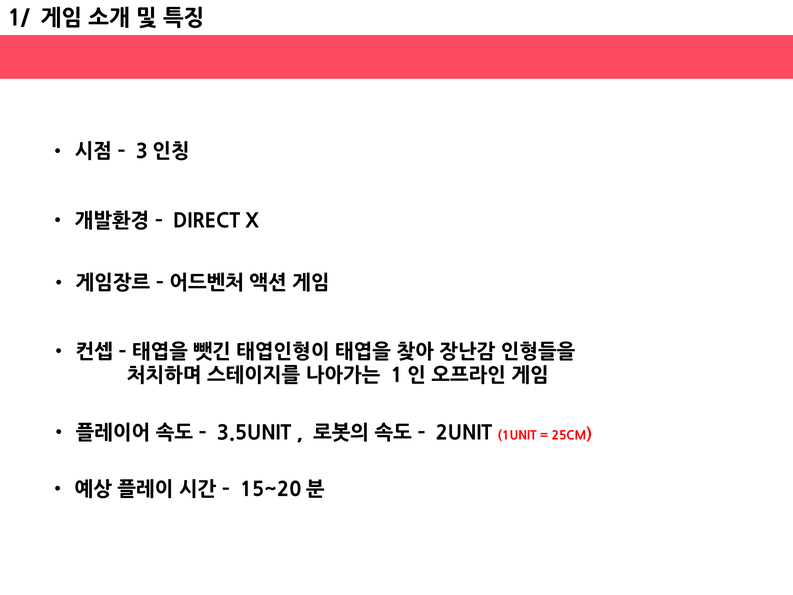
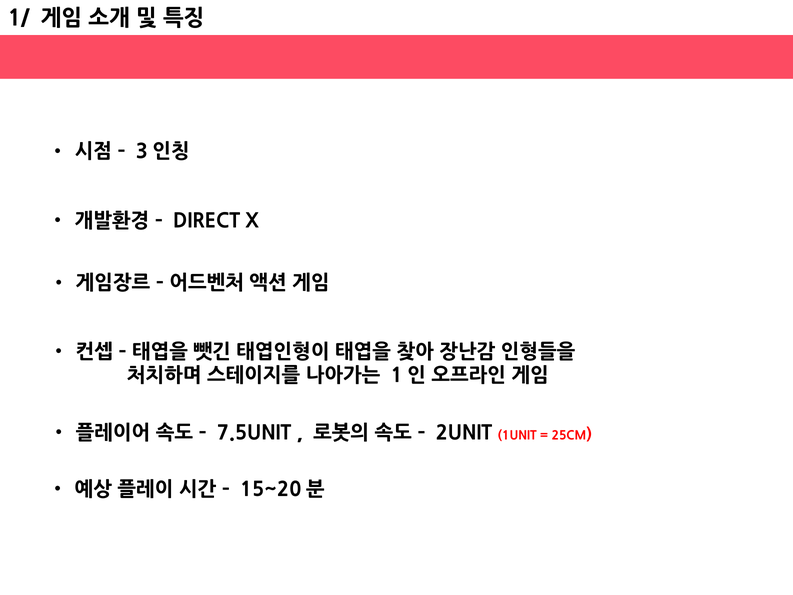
3.5UNIT: 3.5UNIT -> 7.5UNIT
